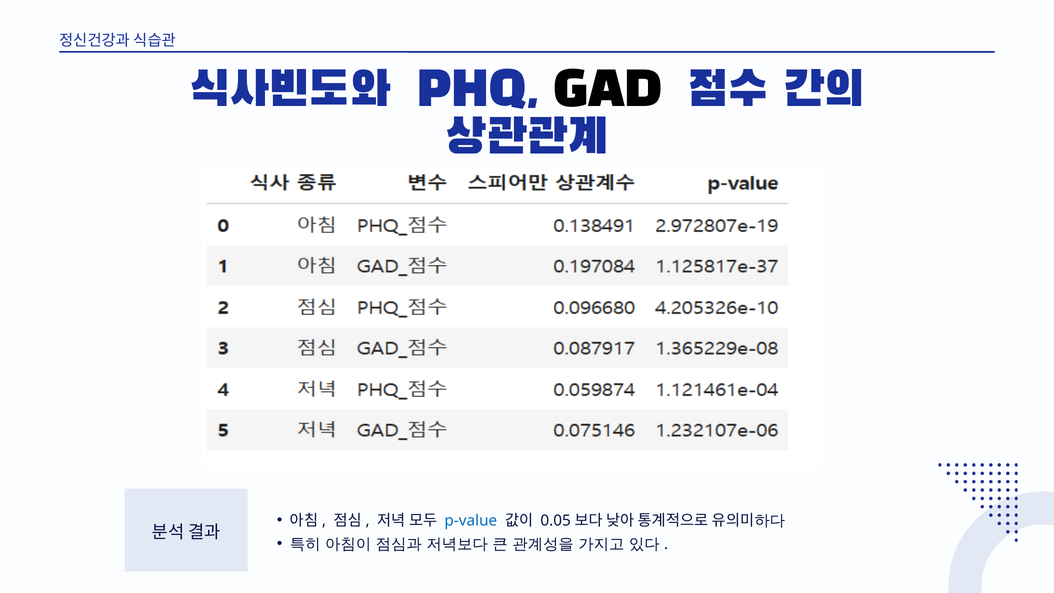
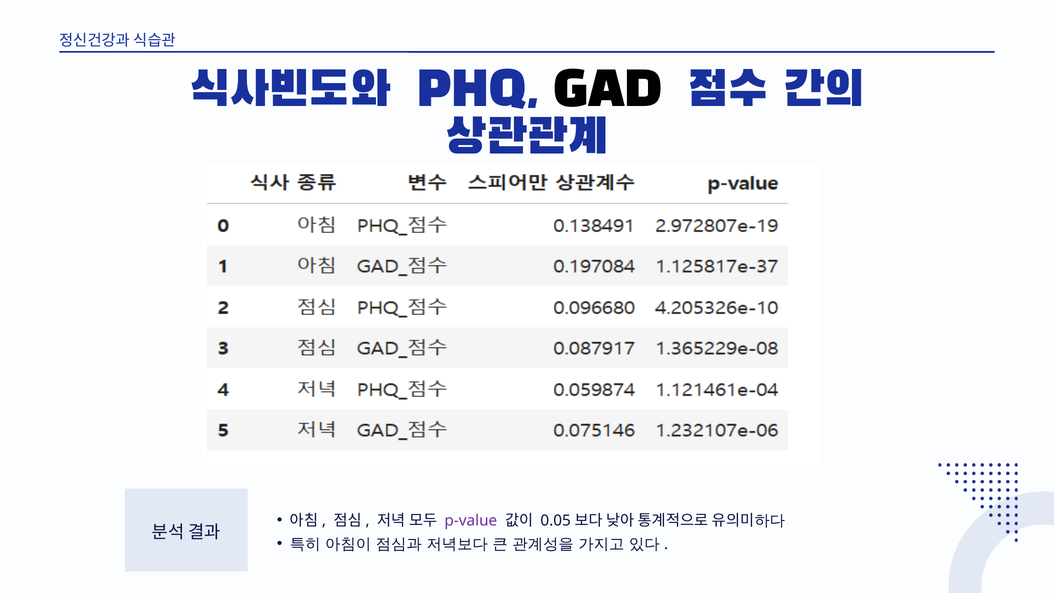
p-value colour: blue -> purple
